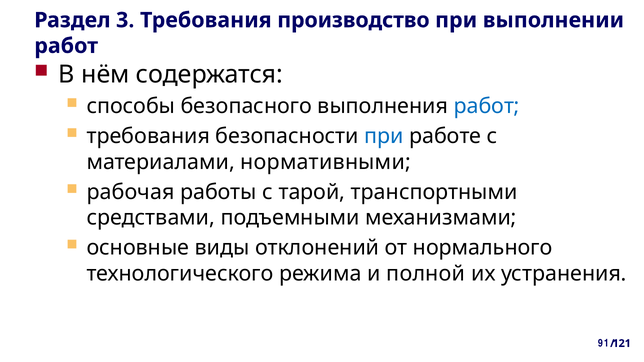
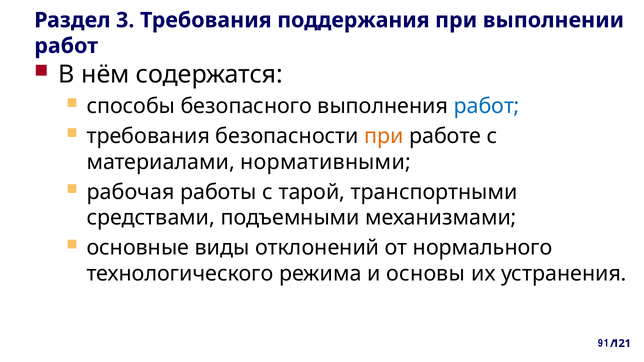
производство: производство -> поддержания
при at (384, 136) colour: blue -> orange
полной: полной -> основы
